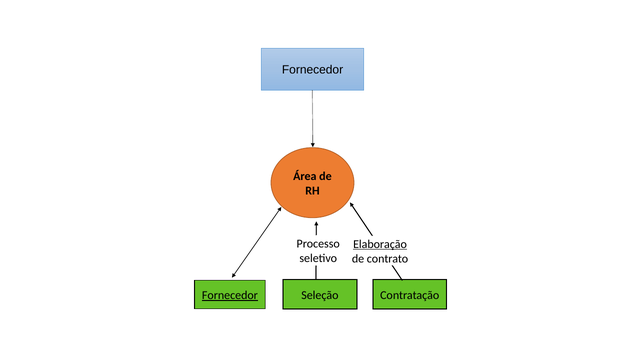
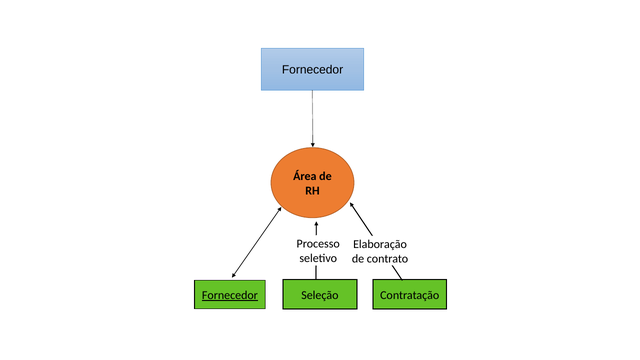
Elaboração underline: present -> none
